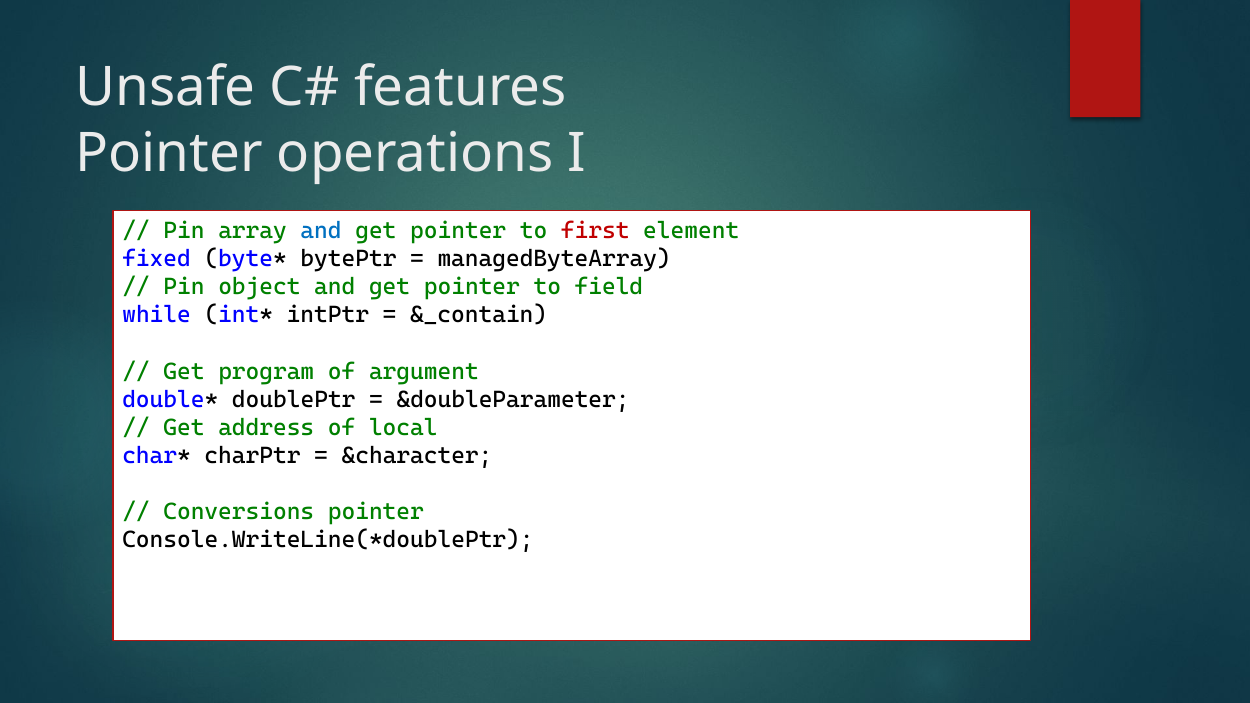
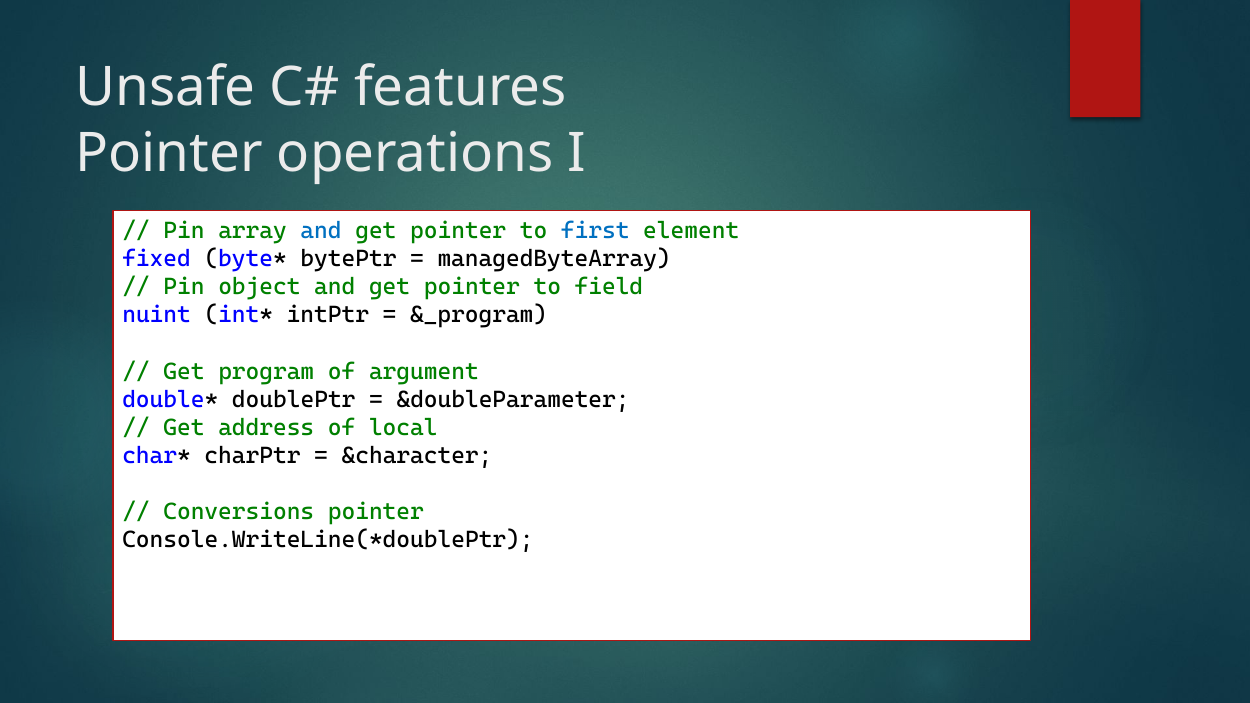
first colour: red -> blue
while: while -> nuint
&_contain: &_contain -> &_program
